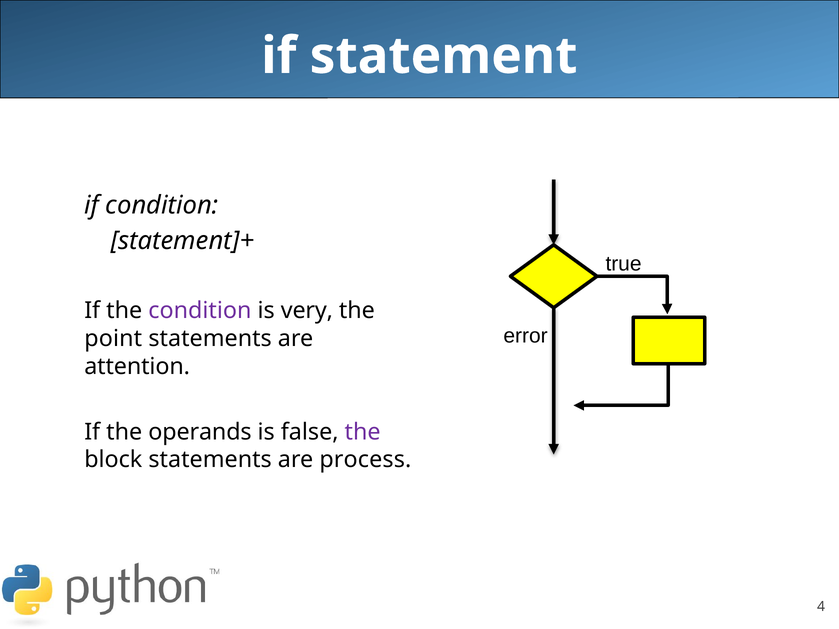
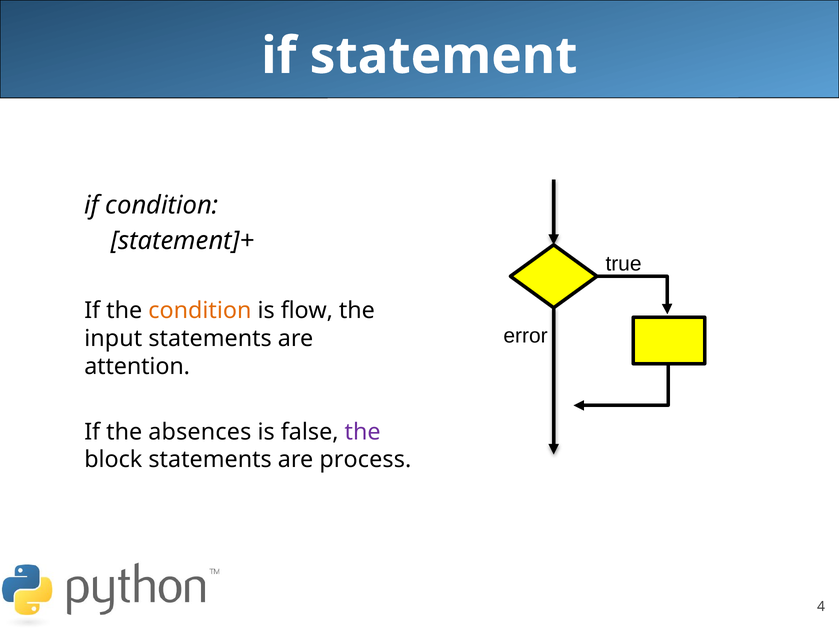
condition at (200, 311) colour: purple -> orange
very: very -> flow
point: point -> input
operands: operands -> absences
